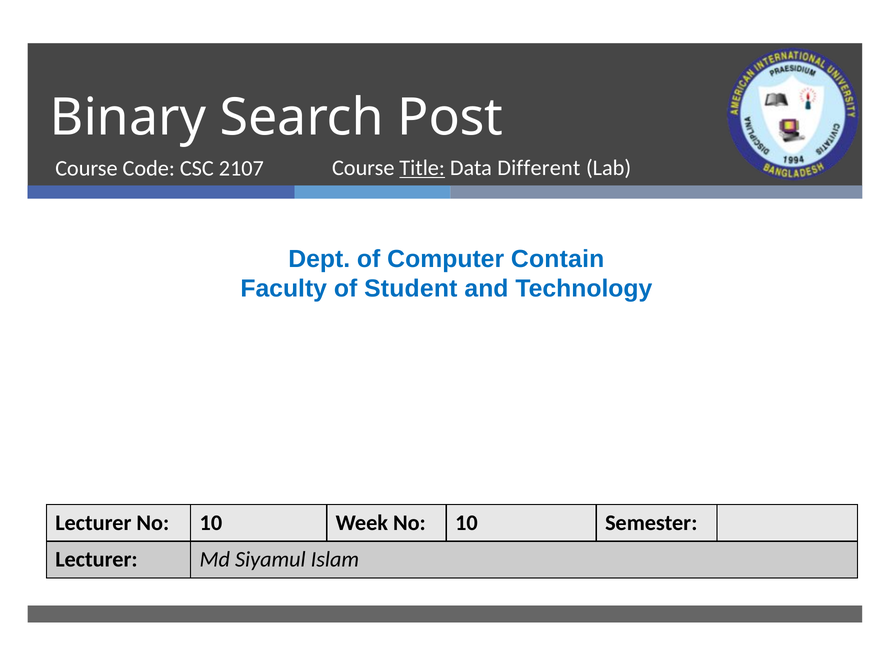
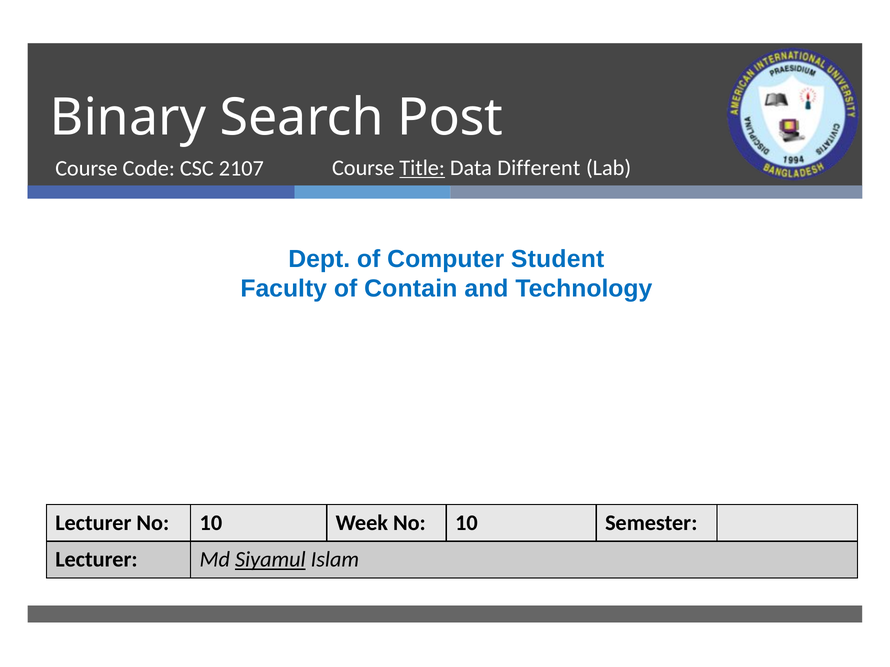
Contain: Contain -> Student
Student: Student -> Contain
Siyamul underline: none -> present
